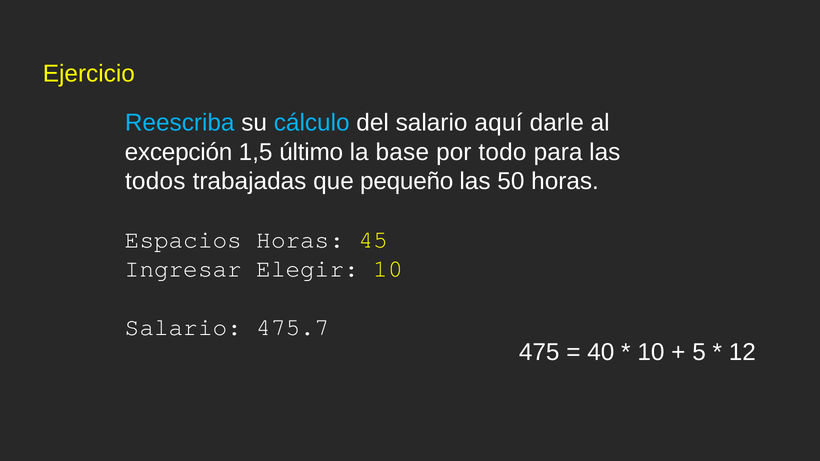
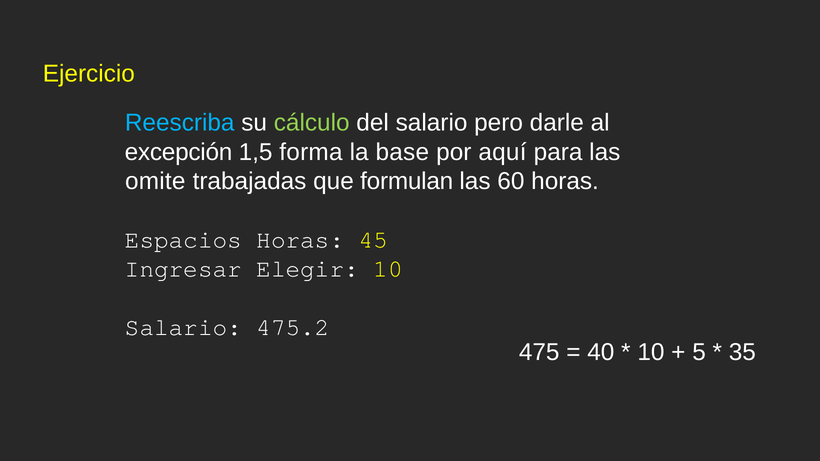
cálculo colour: light blue -> light green
aquí: aquí -> pero
último: último -> forma
todo: todo -> aquí
todos: todos -> omite
pequeño: pequeño -> formulan
50: 50 -> 60
475.7: 475.7 -> 475.2
12: 12 -> 35
